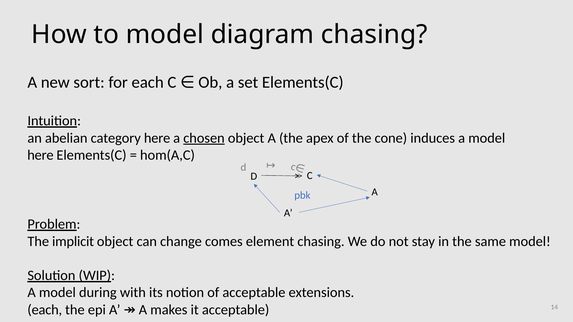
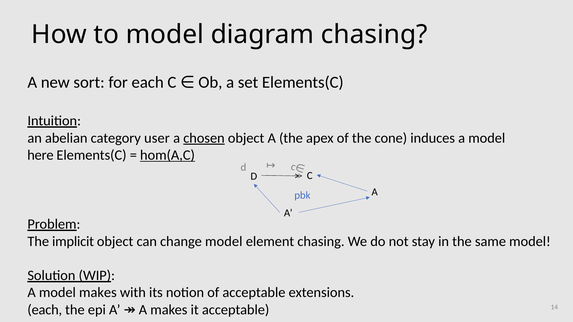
category here: here -> user
hom(A,C underline: none -> present
change comes: comes -> model
model during: during -> makes
